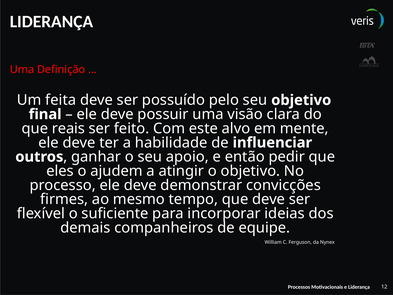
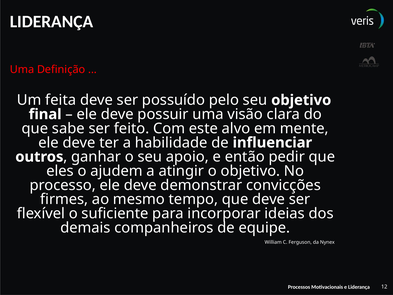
reais: reais -> sabe
